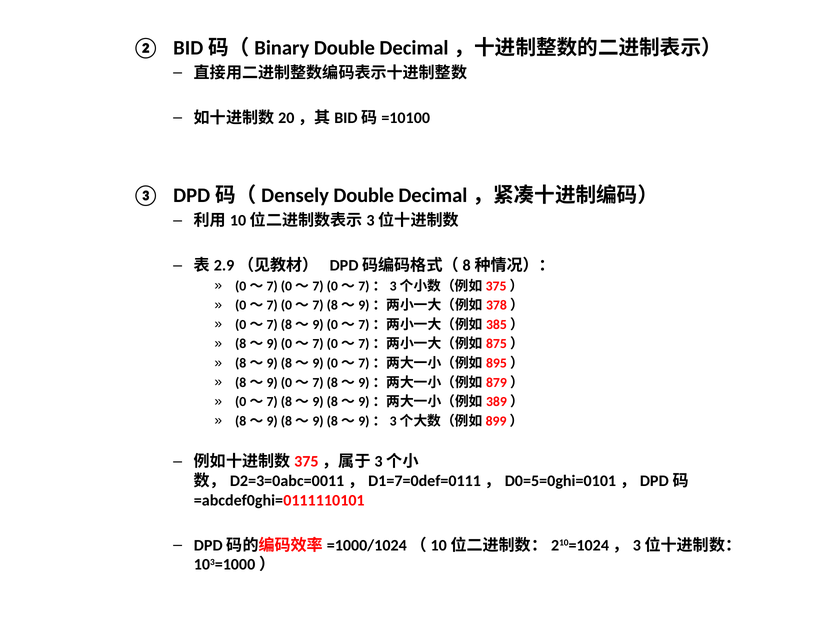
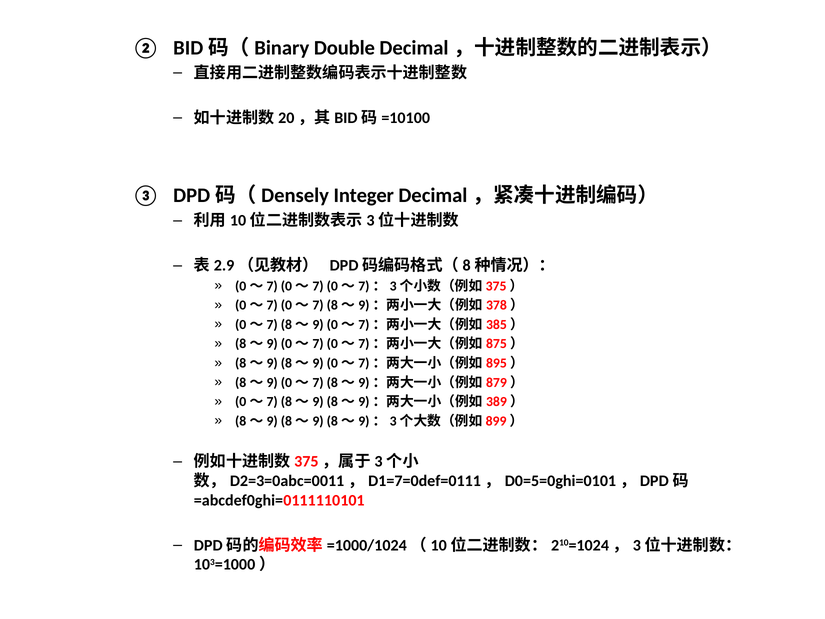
Double at (364, 196): Double -> Integer
